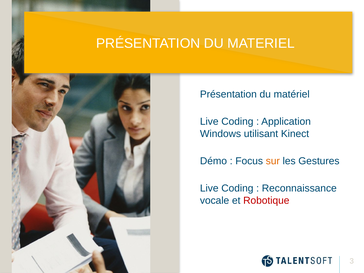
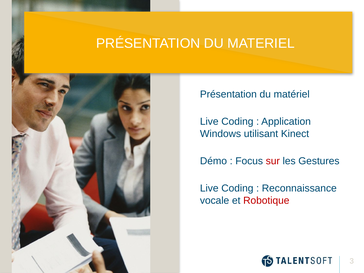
sur colour: orange -> red
